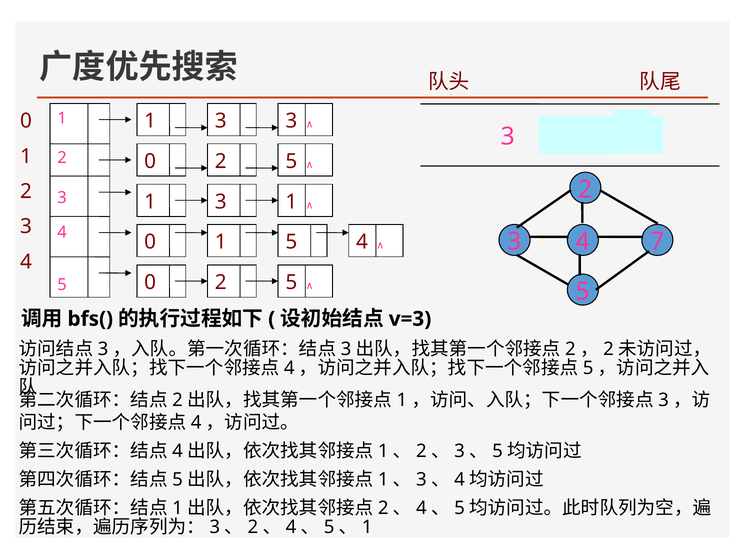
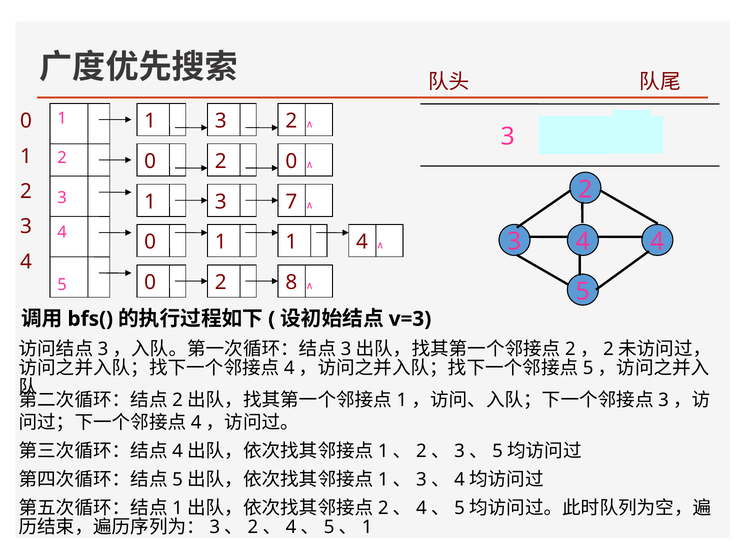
1 3 3: 3 -> 2
5 at (291, 161): 5 -> 0
3 1: 1 -> 7
7 at (657, 242): 7 -> 4
1 5: 5 -> 1
5 at (291, 282): 5 -> 8
